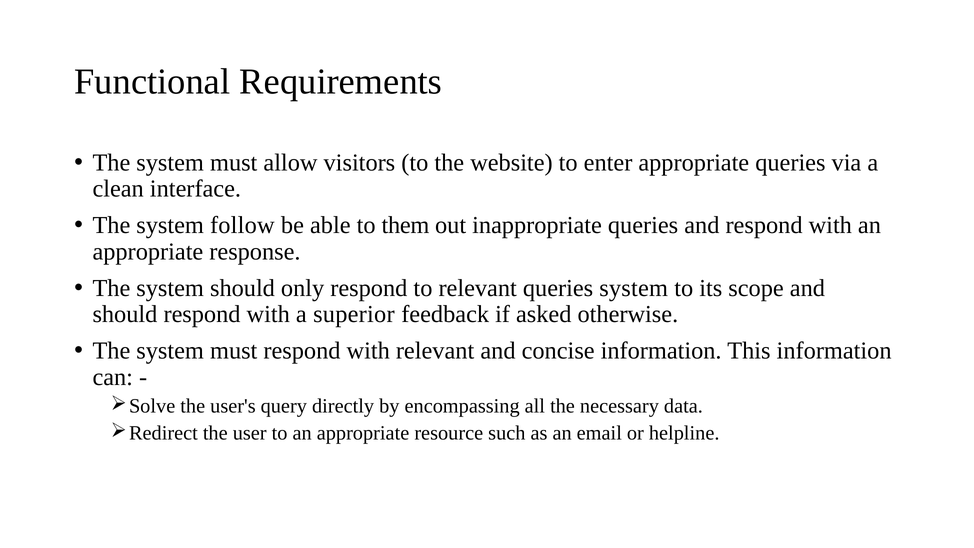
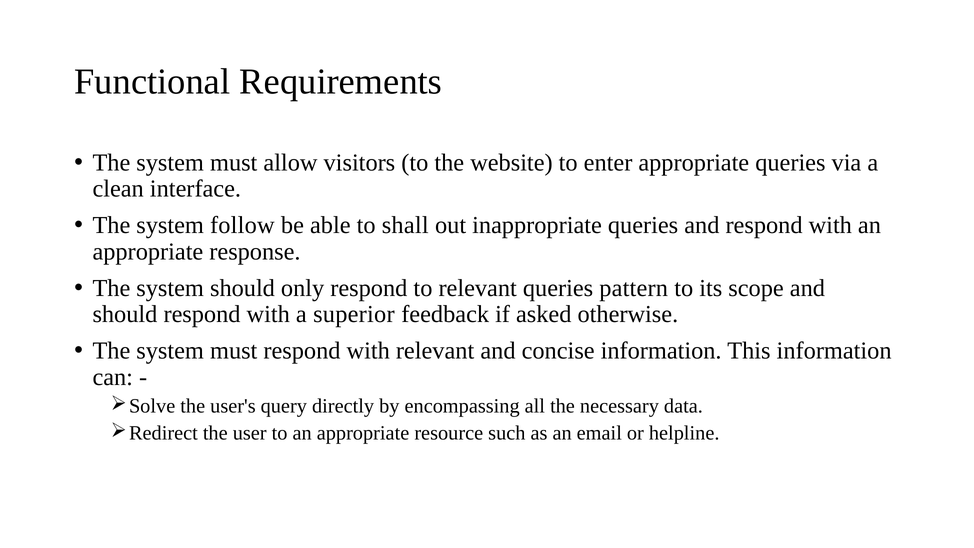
them: them -> shall
queries system: system -> pattern
